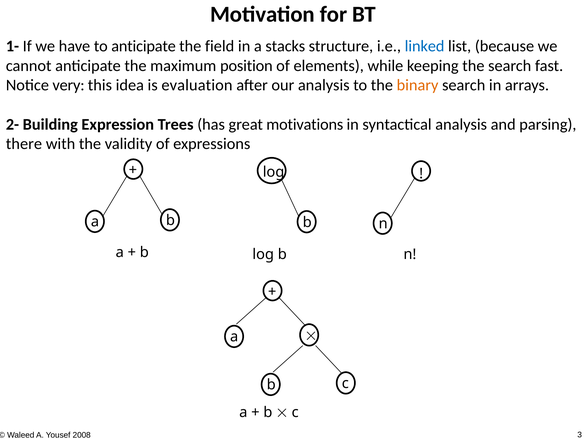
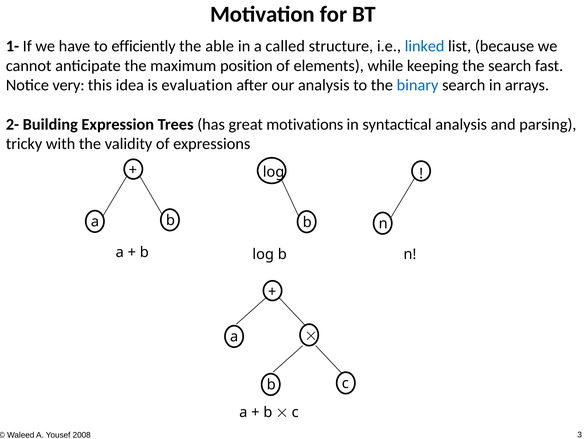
to anticipate: anticipate -> efficiently
field: field -> able
stacks: stacks -> called
binary colour: orange -> blue
there: there -> tricky
